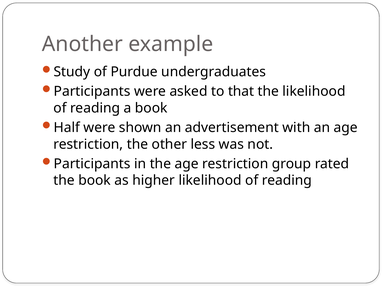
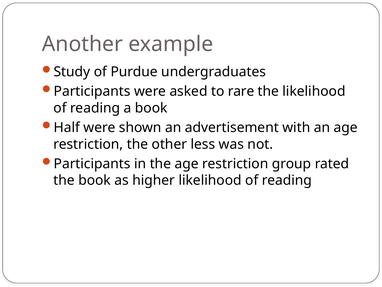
that: that -> rare
